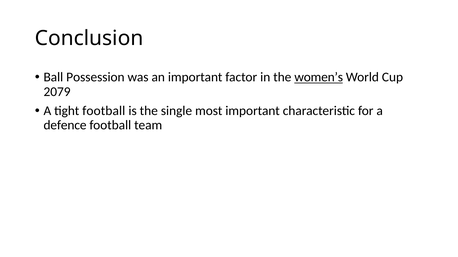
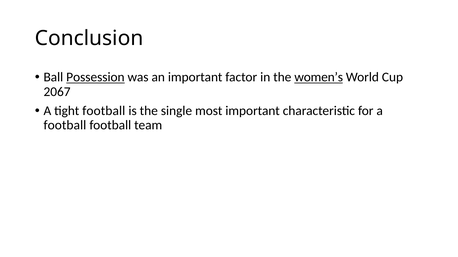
Possession underline: none -> present
2079: 2079 -> 2067
defence at (65, 125): defence -> football
